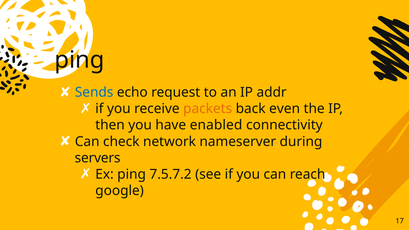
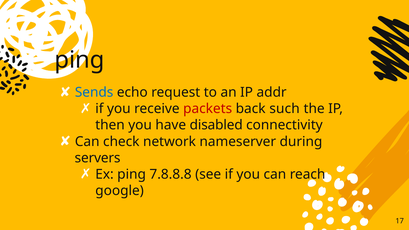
packets colour: orange -> red
even: even -> such
enabled: enabled -> disabled
7.5.7.2: 7.5.7.2 -> 7.8.8.8
